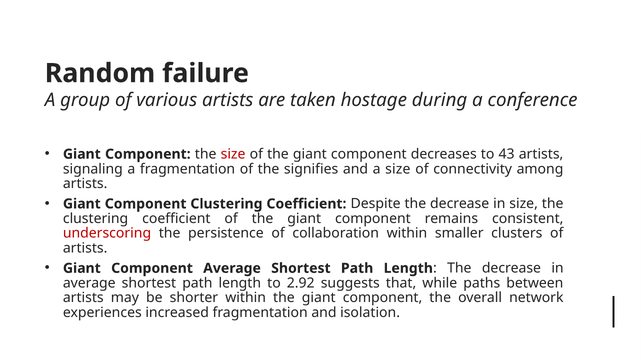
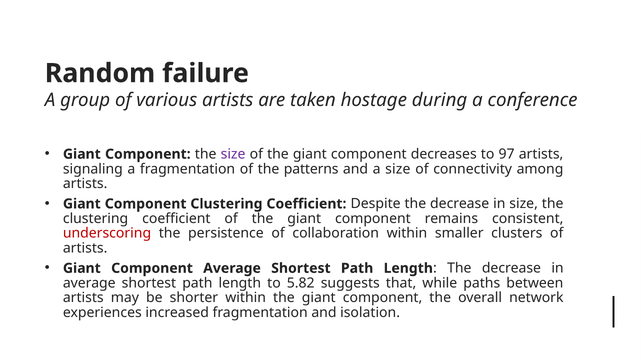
size at (233, 154) colour: red -> purple
43: 43 -> 97
signifies: signifies -> patterns
2.92: 2.92 -> 5.82
